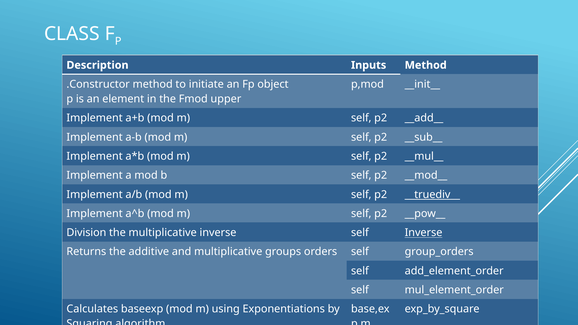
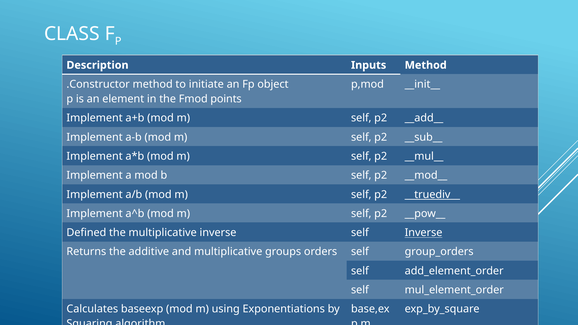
upper: upper -> points
Division: Division -> Defined
